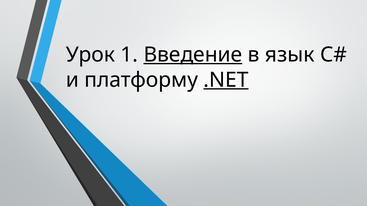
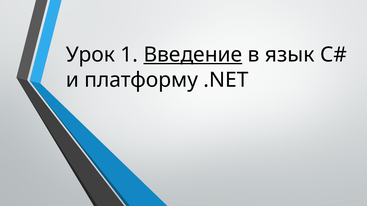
.NET underline: present -> none
